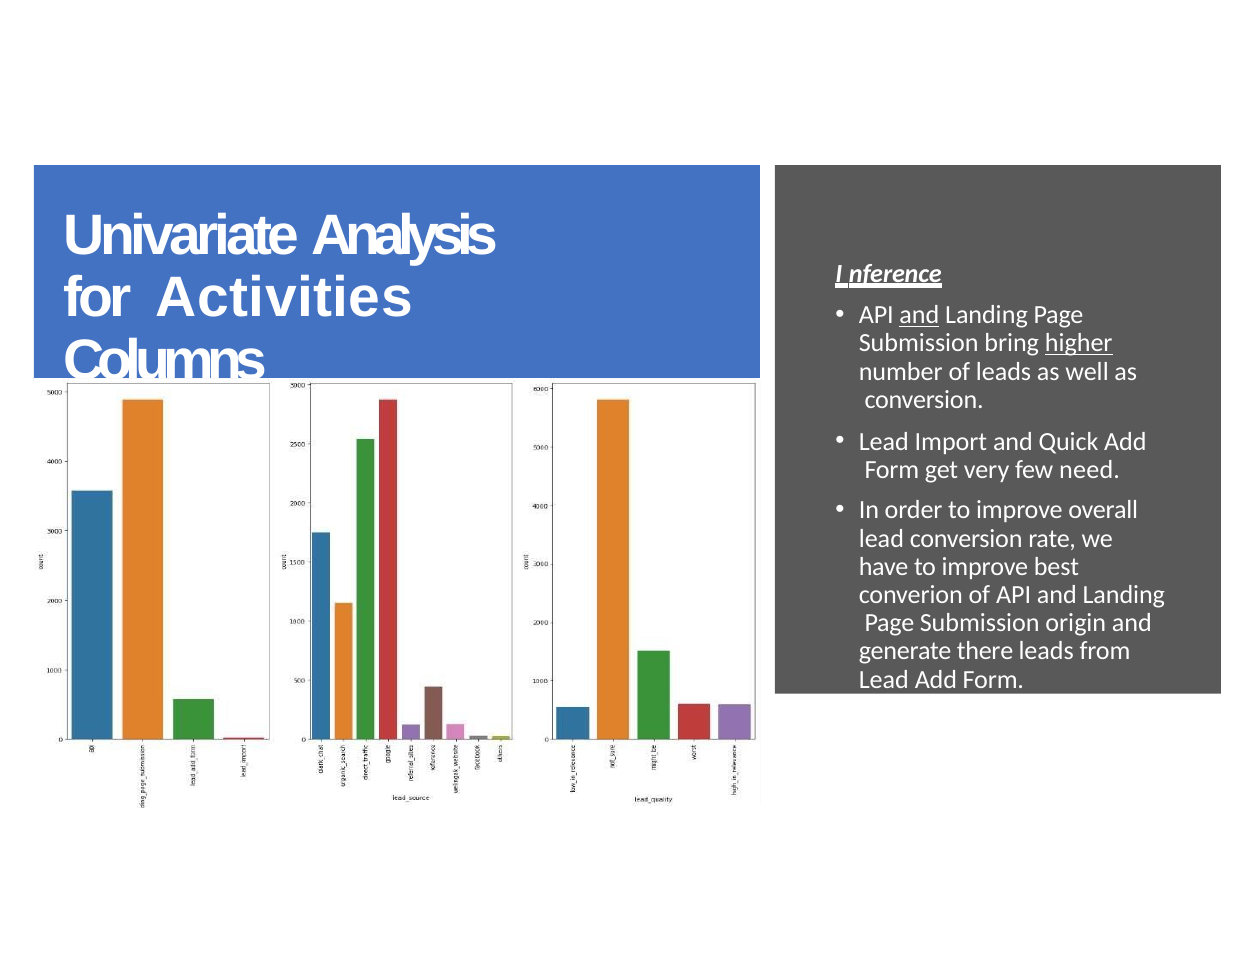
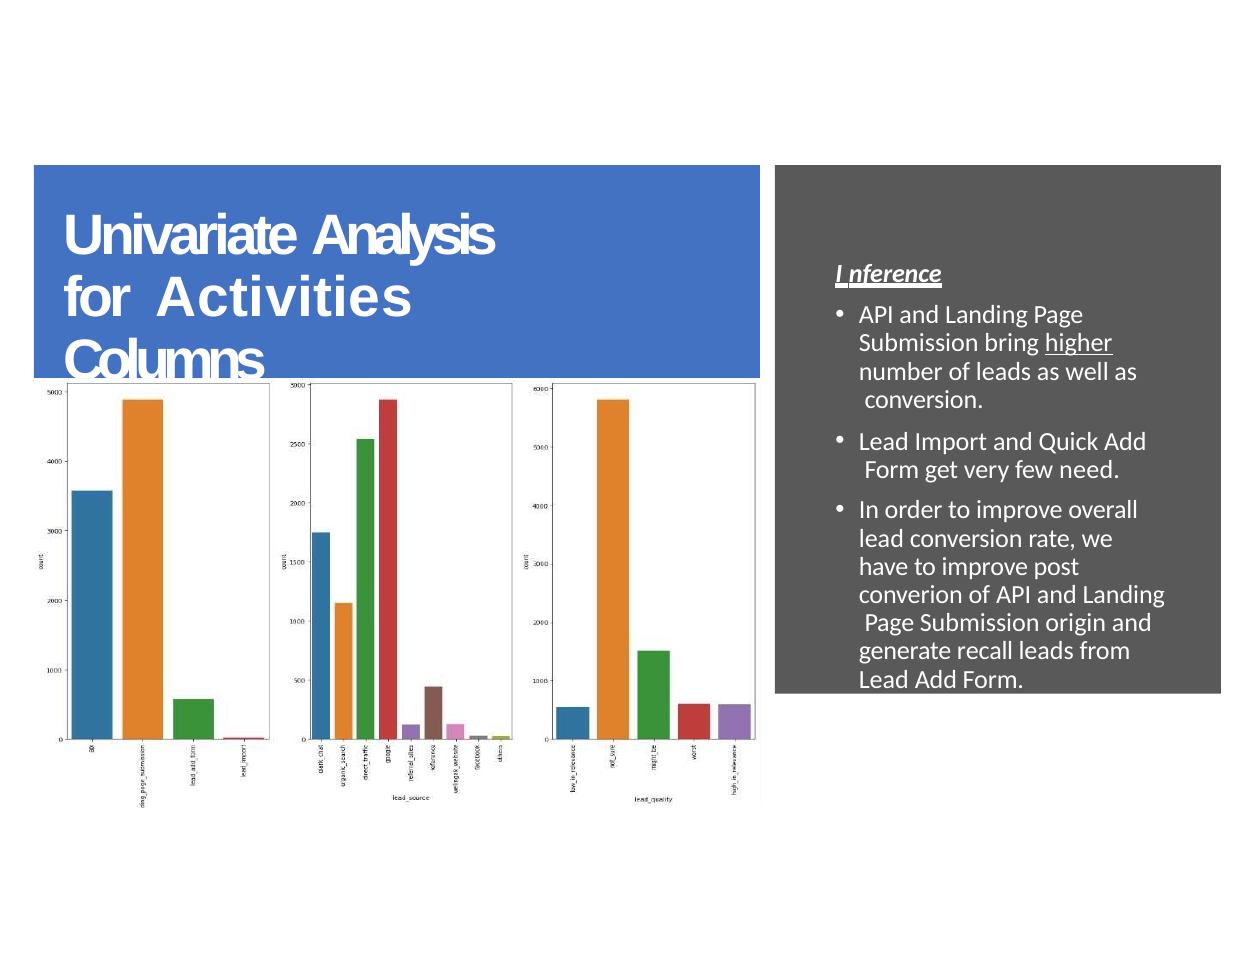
and at (919, 315) underline: present -> none
best: best -> post
there: there -> recall
